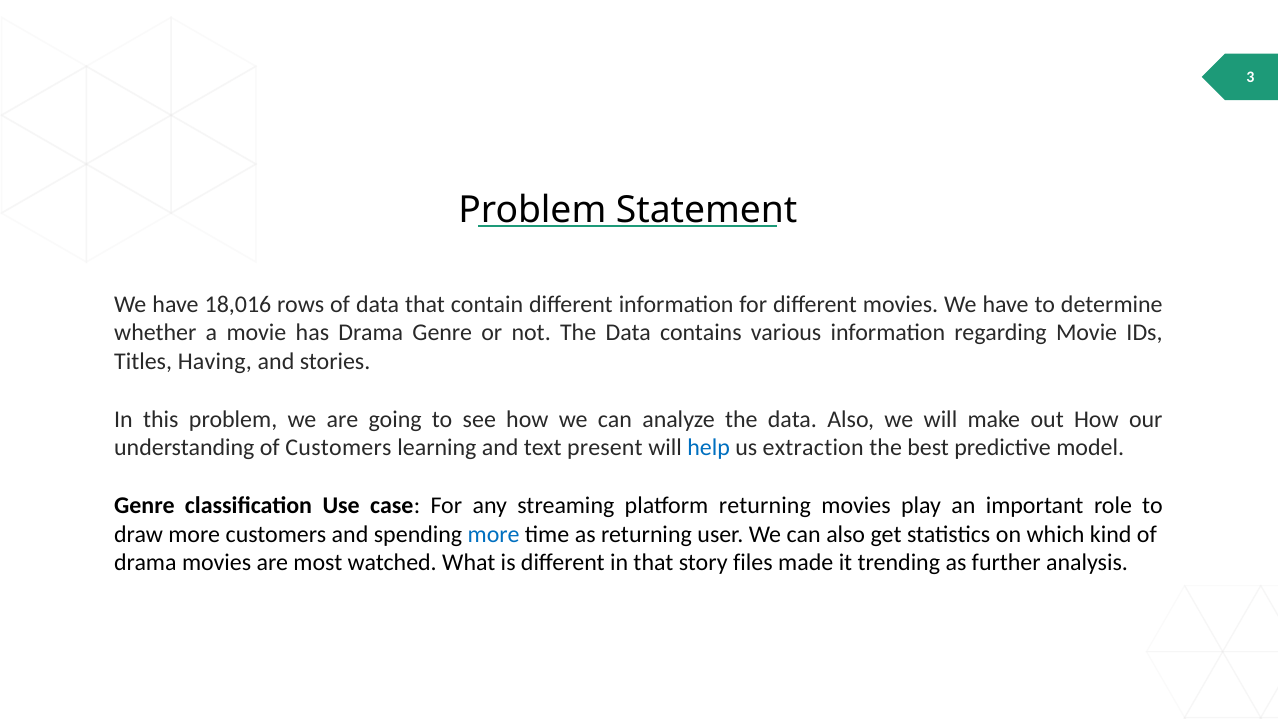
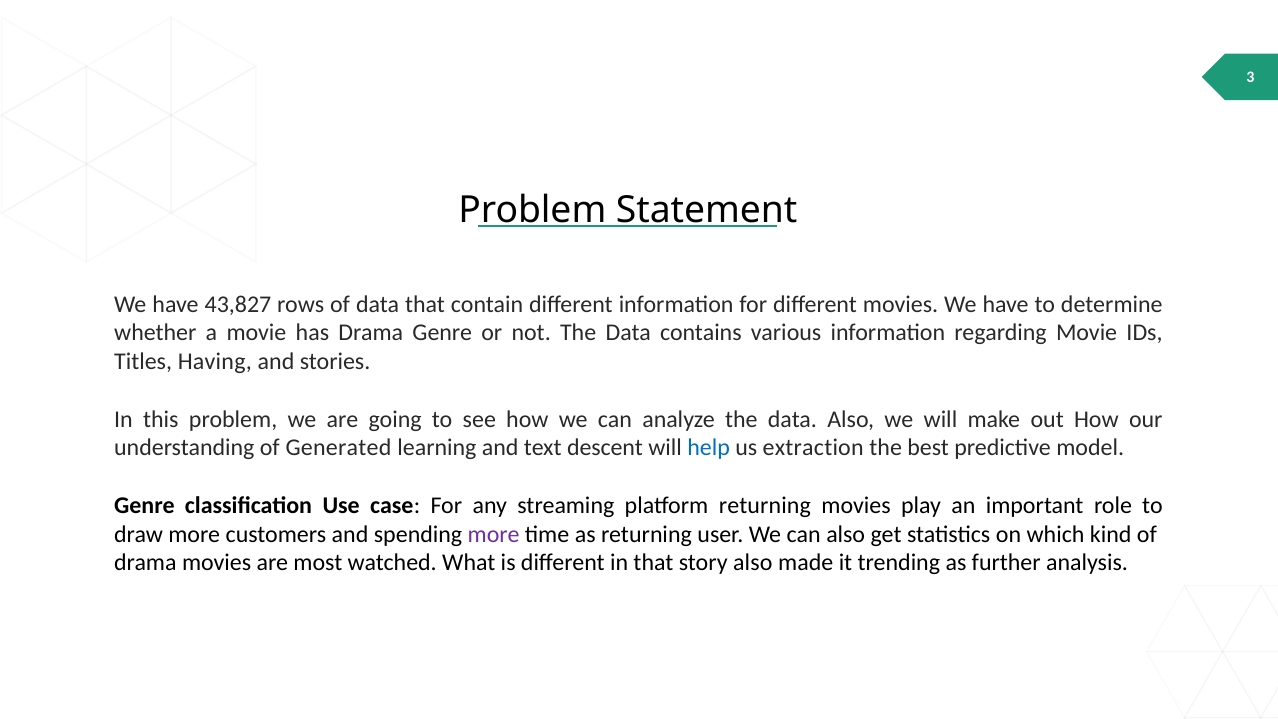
18,016: 18,016 -> 43,827
of Customers: Customers -> Generated
present: present -> descent
more at (494, 534) colour: blue -> purple
story files: files -> also
